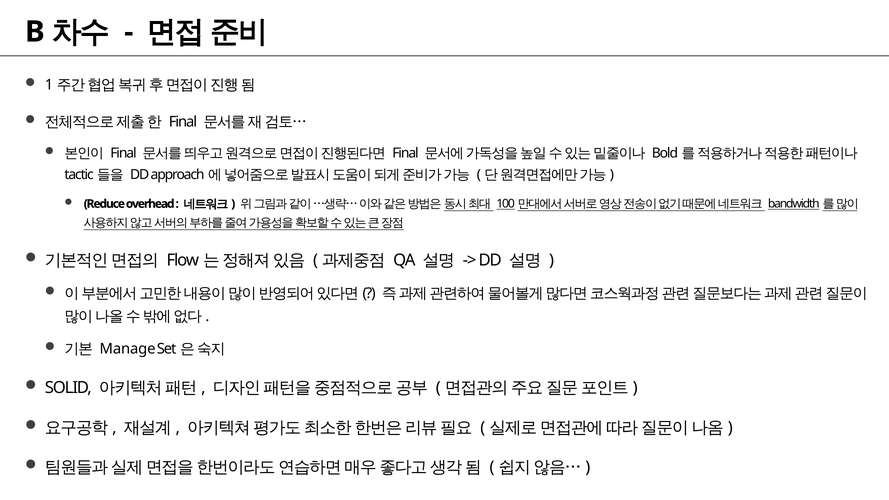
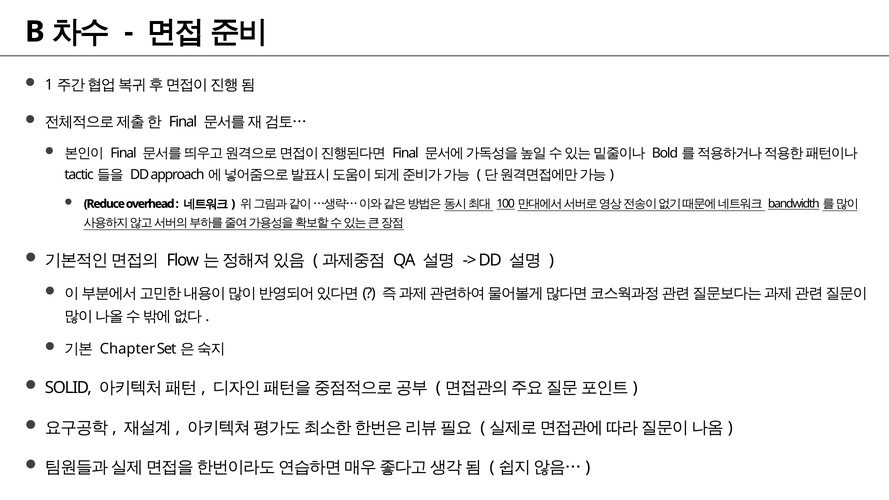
Manage: Manage -> Chapter
